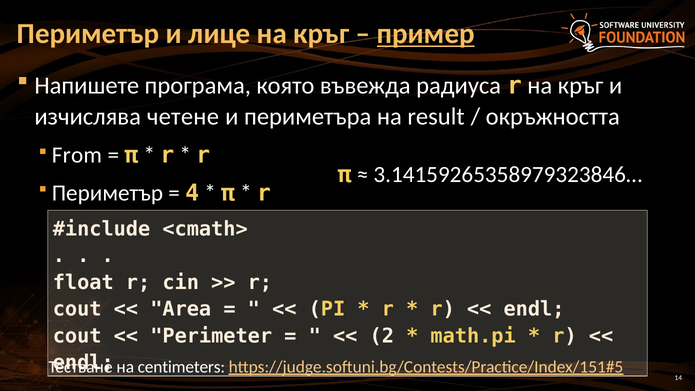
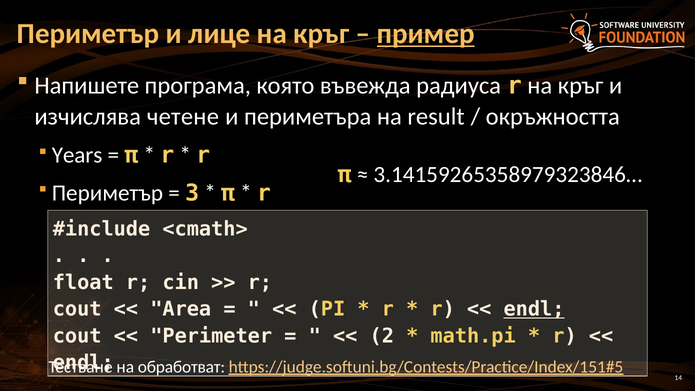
From: From -> Years
4: 4 -> 3
endl at (534, 309) underline: none -> present
centimeters: centimeters -> обработват
